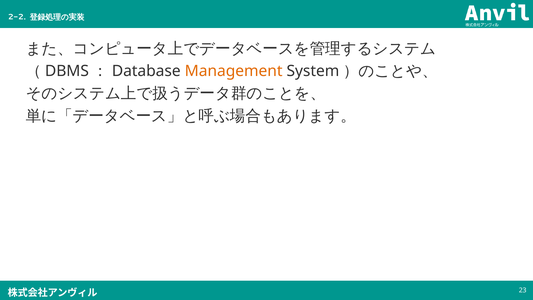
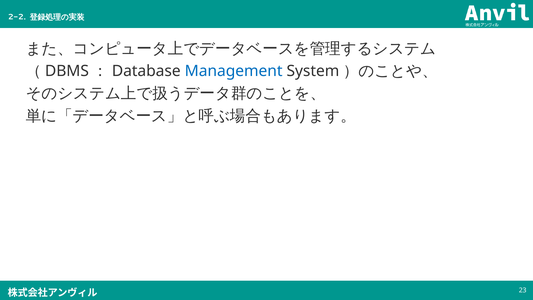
Management colour: orange -> blue
